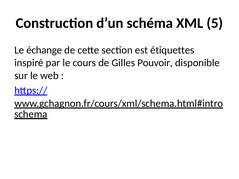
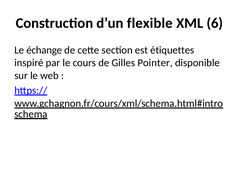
schéma: schéma -> flexible
5: 5 -> 6
Pouvoir: Pouvoir -> Pointer
